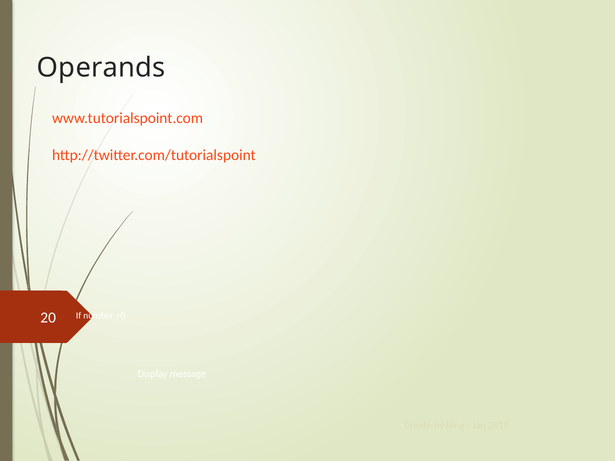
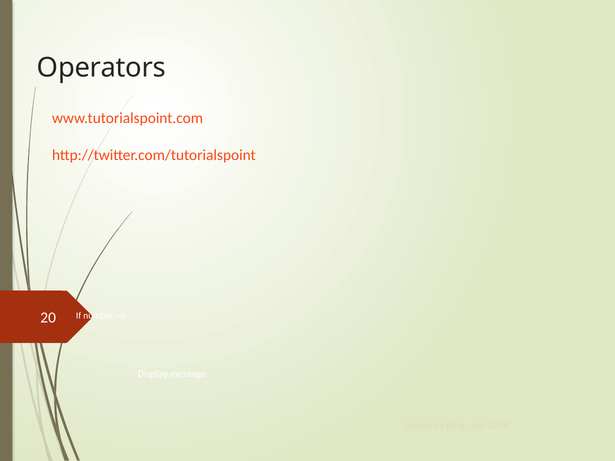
Operands: Operands -> Operators
